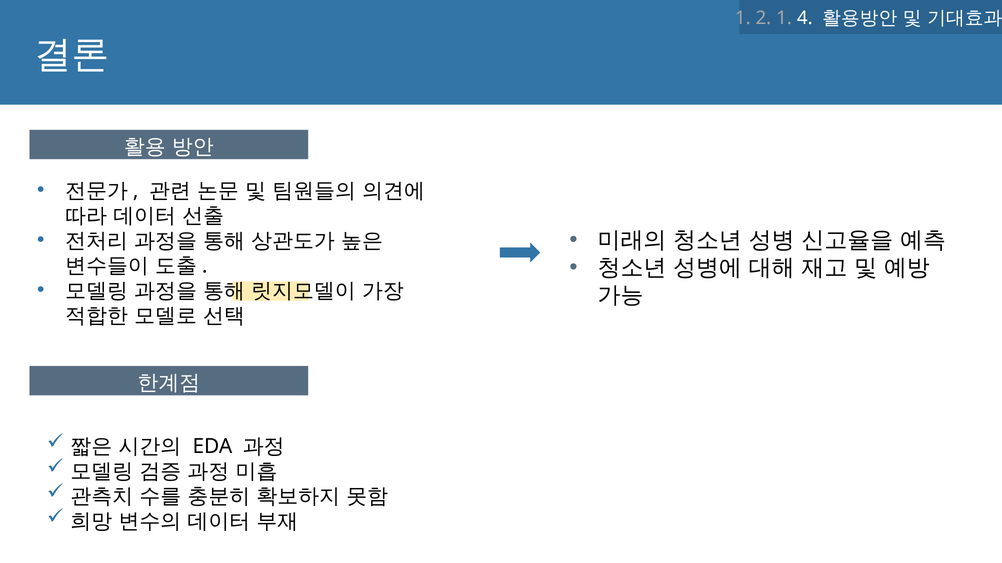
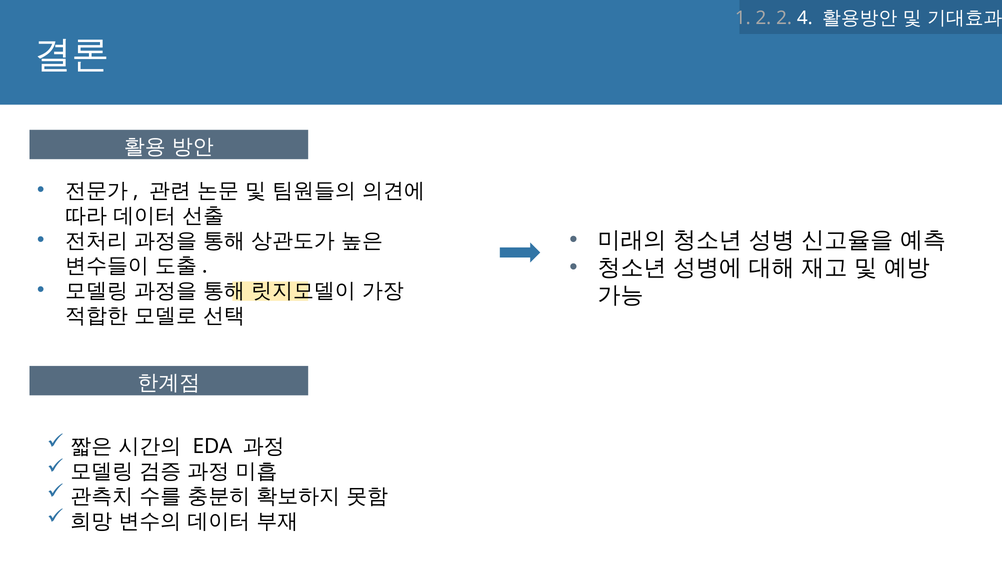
2 1: 1 -> 2
